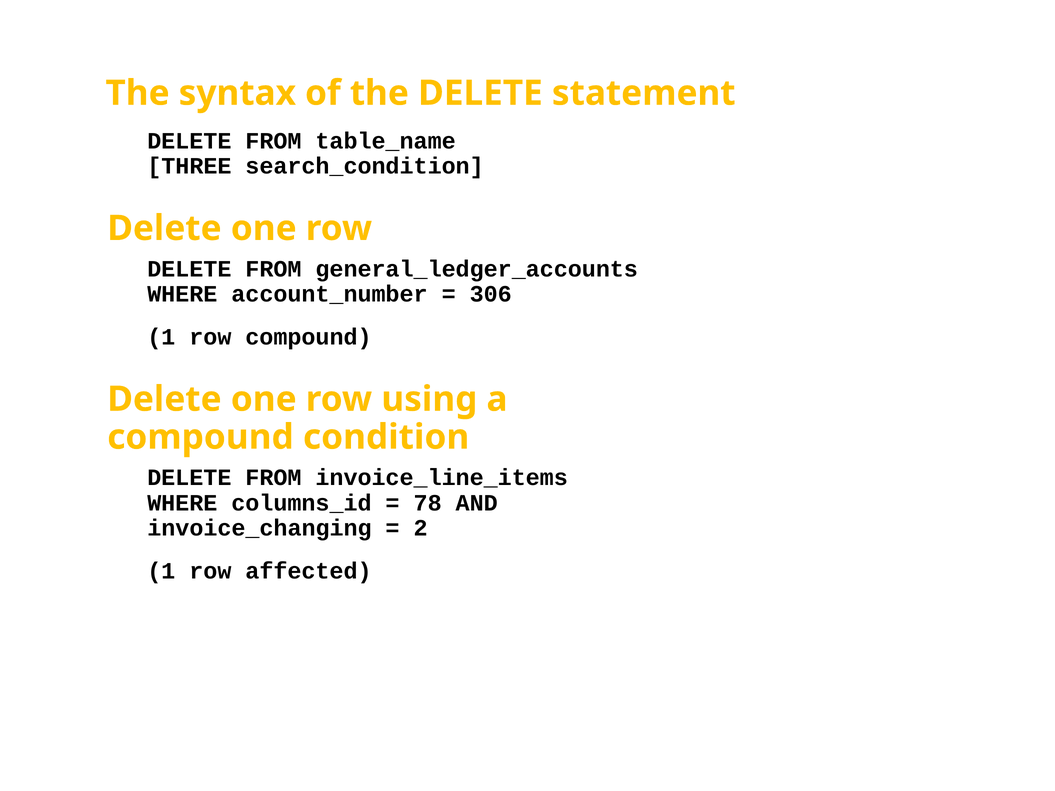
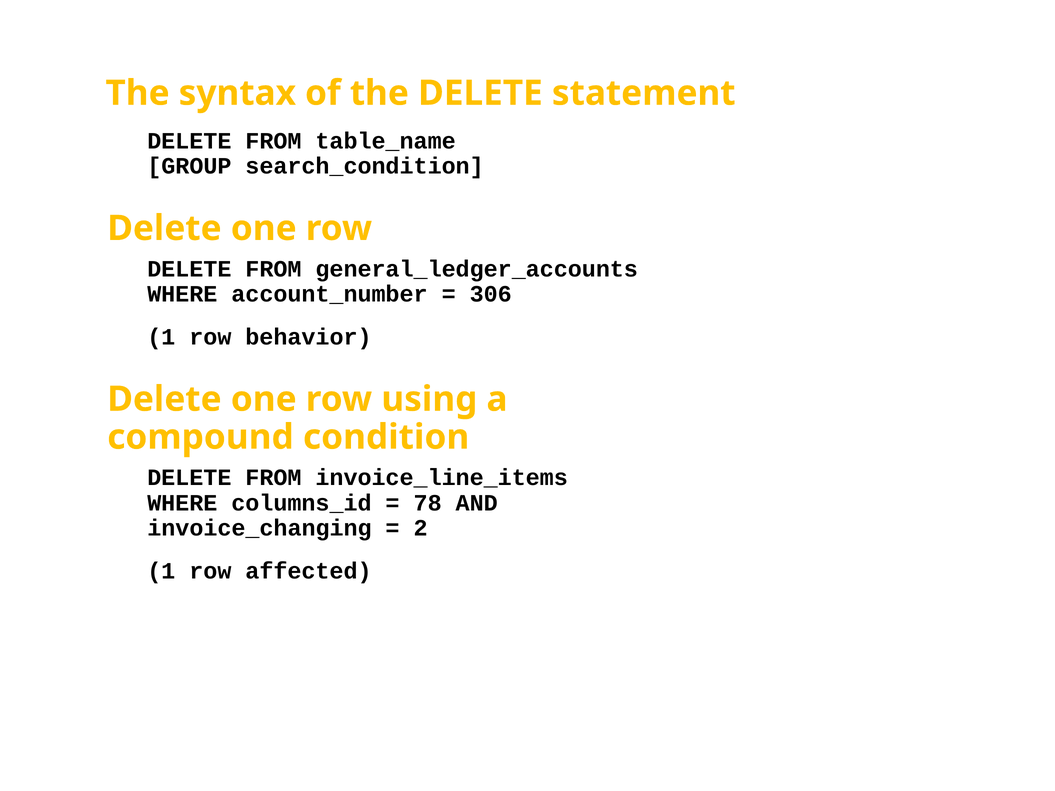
THREE: THREE -> GROUP
row compound: compound -> behavior
